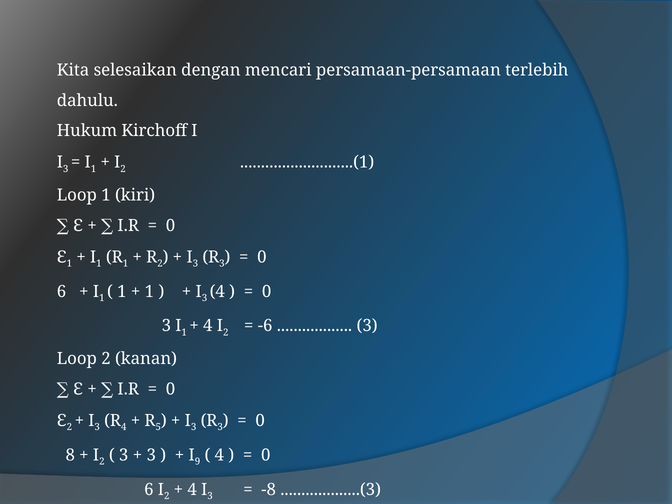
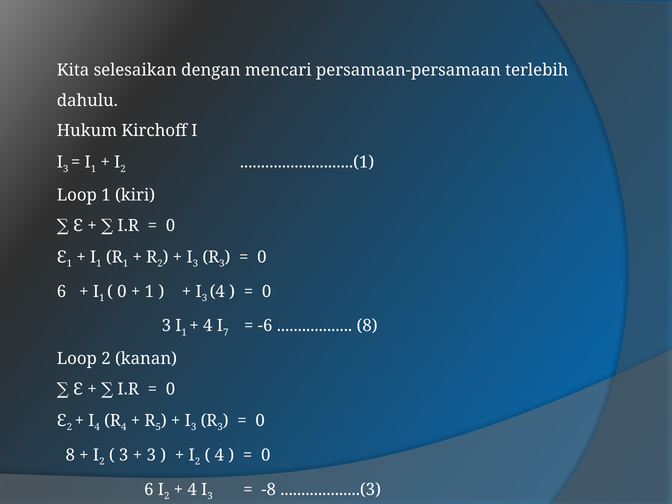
1 at (122, 292): 1 -> 0
4 I 2: 2 -> 7
3 at (367, 326): 3 -> 8
3 at (97, 427): 3 -> 4
9 at (198, 462): 9 -> 2
